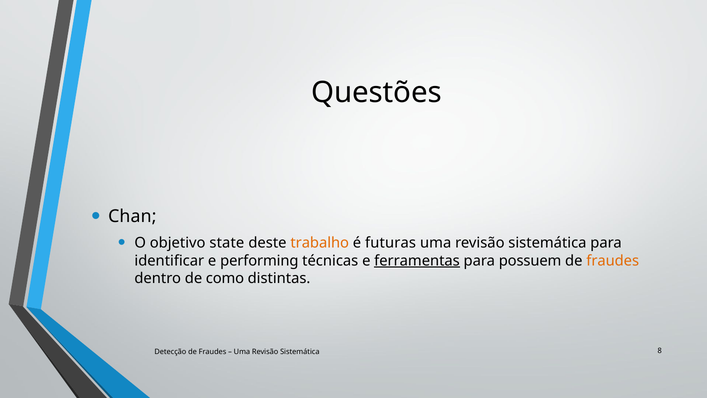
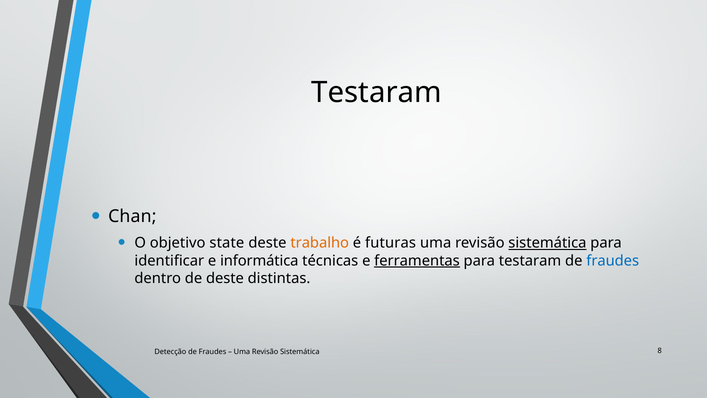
Questões at (377, 93): Questões -> Testaram
sistemática at (547, 243) underline: none -> present
performing: performing -> informática
para possuem: possuem -> testaram
fraudes at (613, 261) colour: orange -> blue
de como: como -> deste
